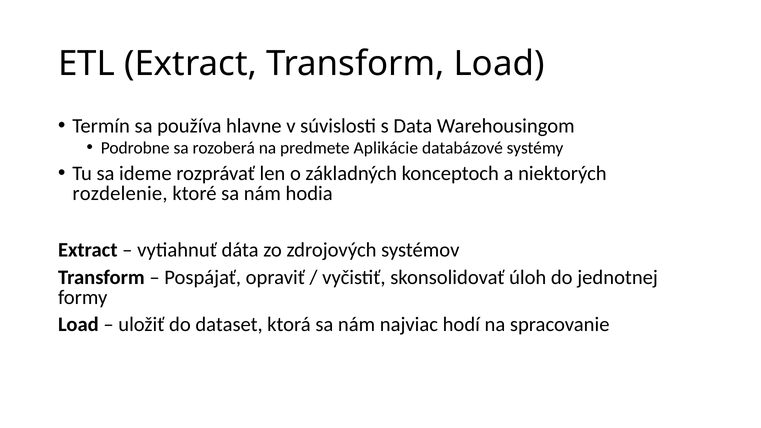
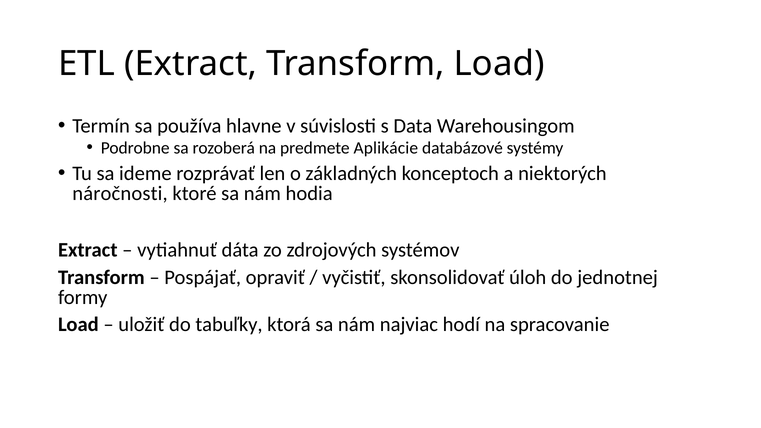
rozdelenie: rozdelenie -> náročnosti
dataset: dataset -> tabuľky
